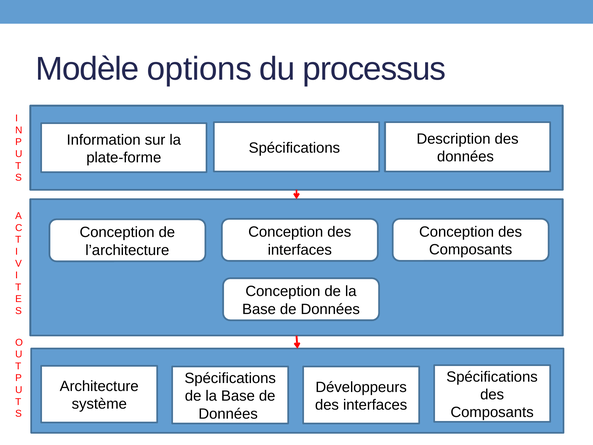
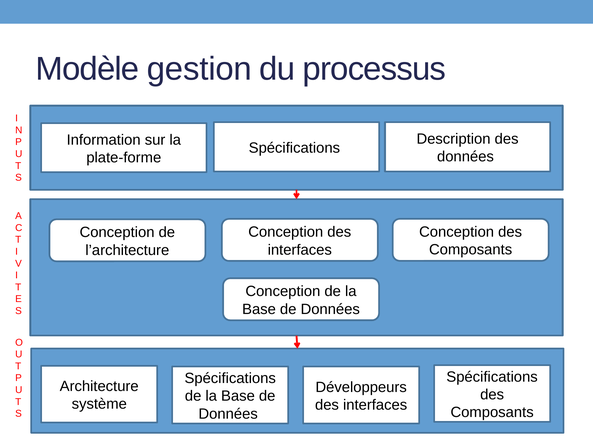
options: options -> gestion
